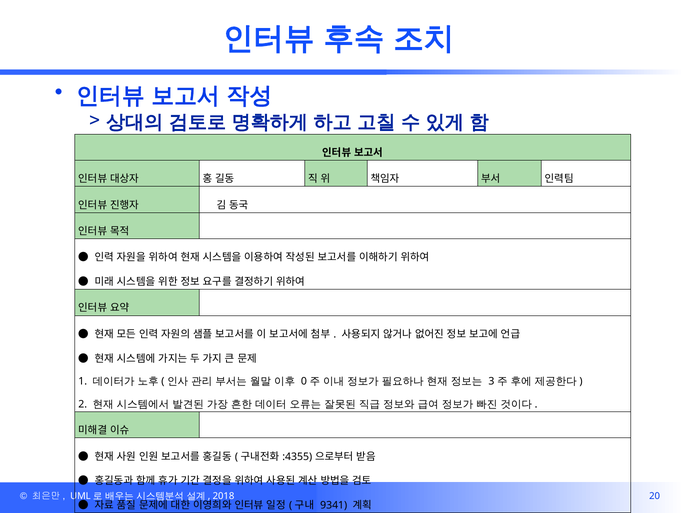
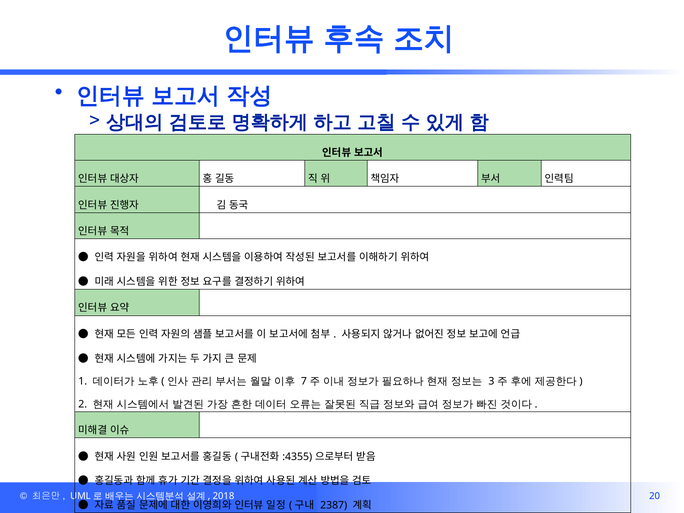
0: 0 -> 7
9341: 9341 -> 2387
